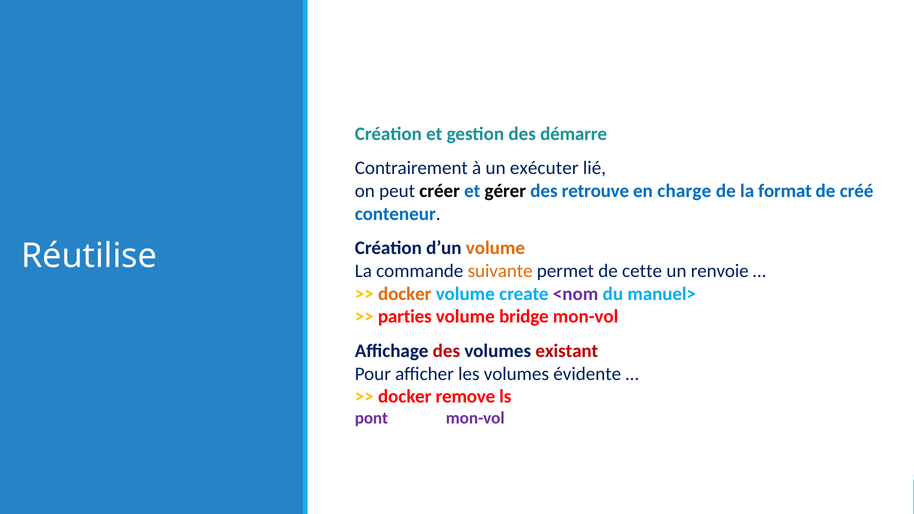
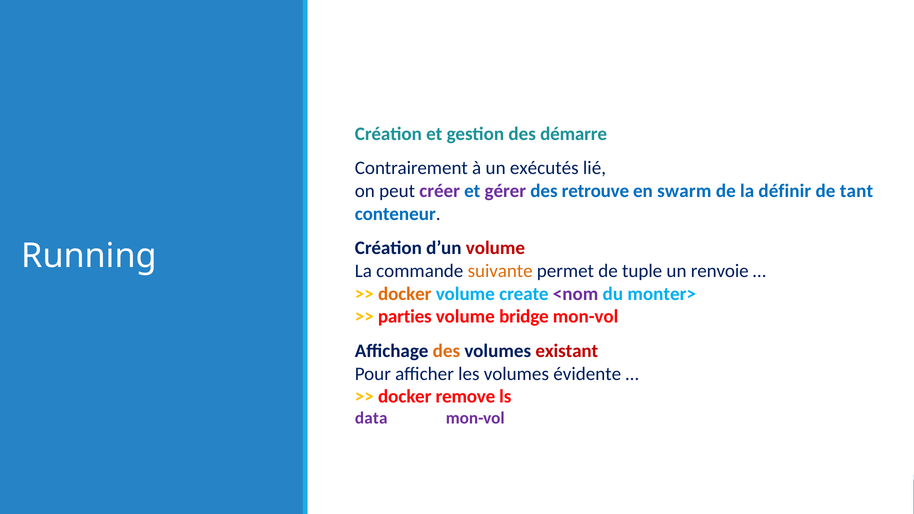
exécuter: exécuter -> exécutés
créer colour: black -> purple
gérer colour: black -> purple
charge: charge -> swarm
format: format -> définir
créé: créé -> tant
volume at (495, 248) colour: orange -> red
Réutilise: Réutilise -> Running
cette: cette -> tuple
manuel>: manuel> -> monter>
des at (446, 351) colour: red -> orange
pont: pont -> data
